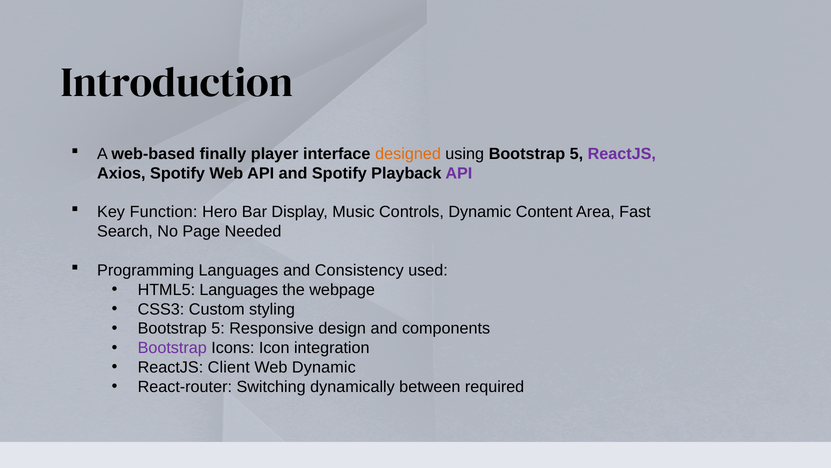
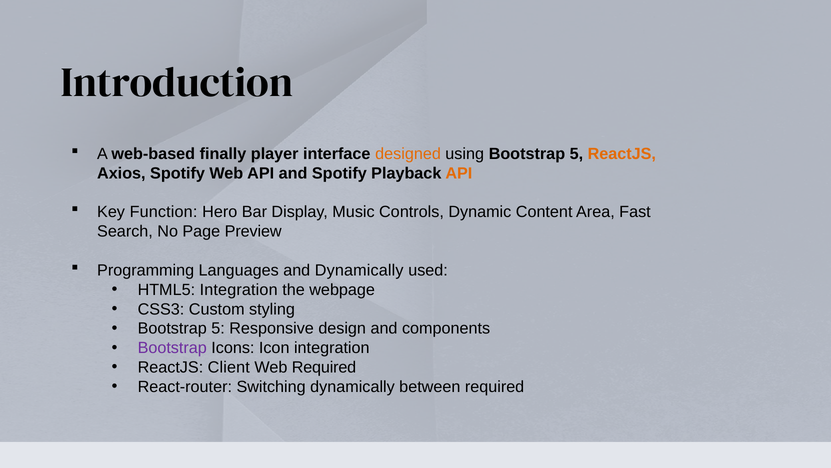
ReactJS at (622, 154) colour: purple -> orange
API at (459, 173) colour: purple -> orange
Needed: Needed -> Preview
and Consistency: Consistency -> Dynamically
HTML5 Languages: Languages -> Integration
Web Dynamic: Dynamic -> Required
